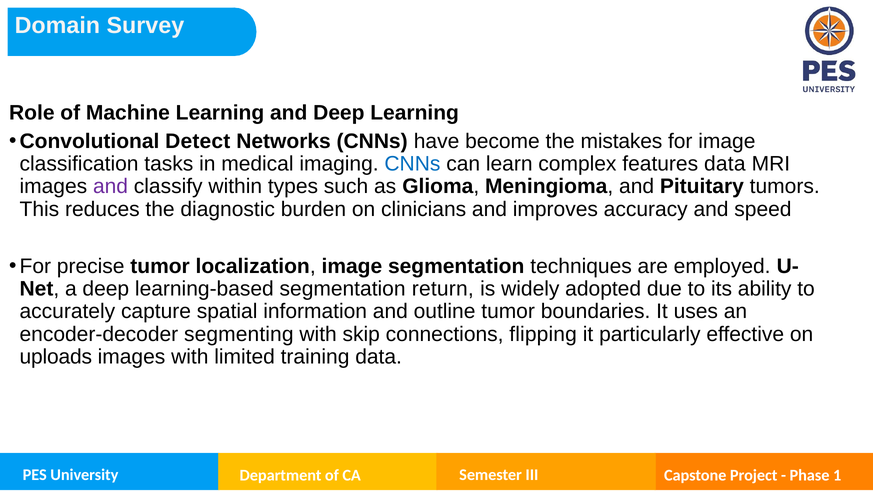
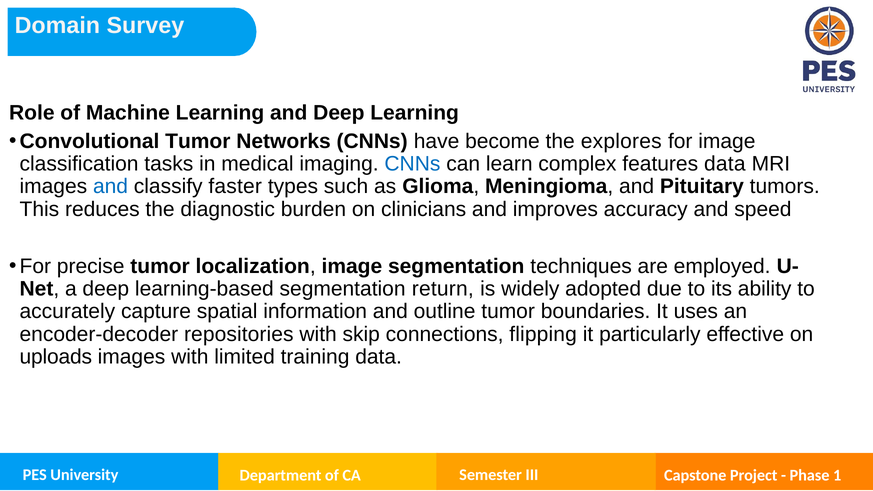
Convolutional Detect: Detect -> Tumor
mistakes: mistakes -> explores
and at (111, 187) colour: purple -> blue
within: within -> faster
segmenting: segmenting -> repositories
